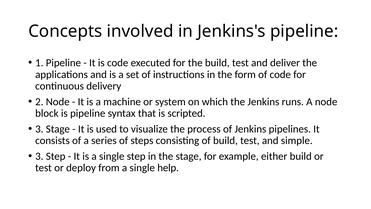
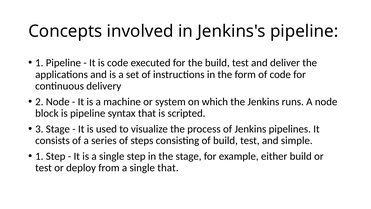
3 at (39, 156): 3 -> 1
single help: help -> that
